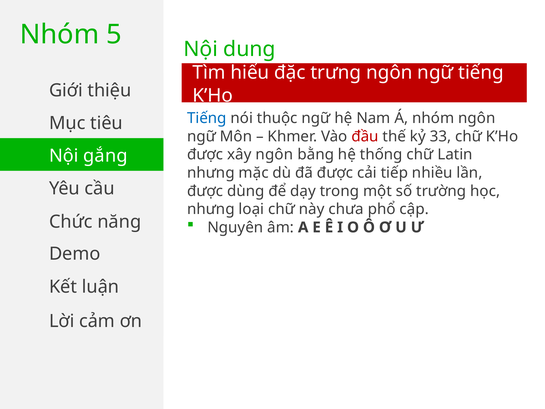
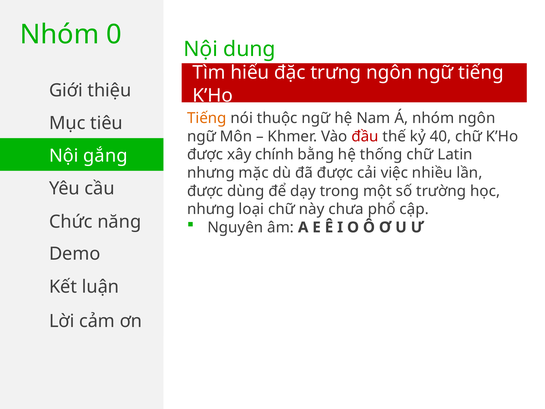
5: 5 -> 0
Tiếng at (207, 118) colour: blue -> orange
33: 33 -> 40
xây ngôn: ngôn -> chính
tiếp: tiếp -> việc
